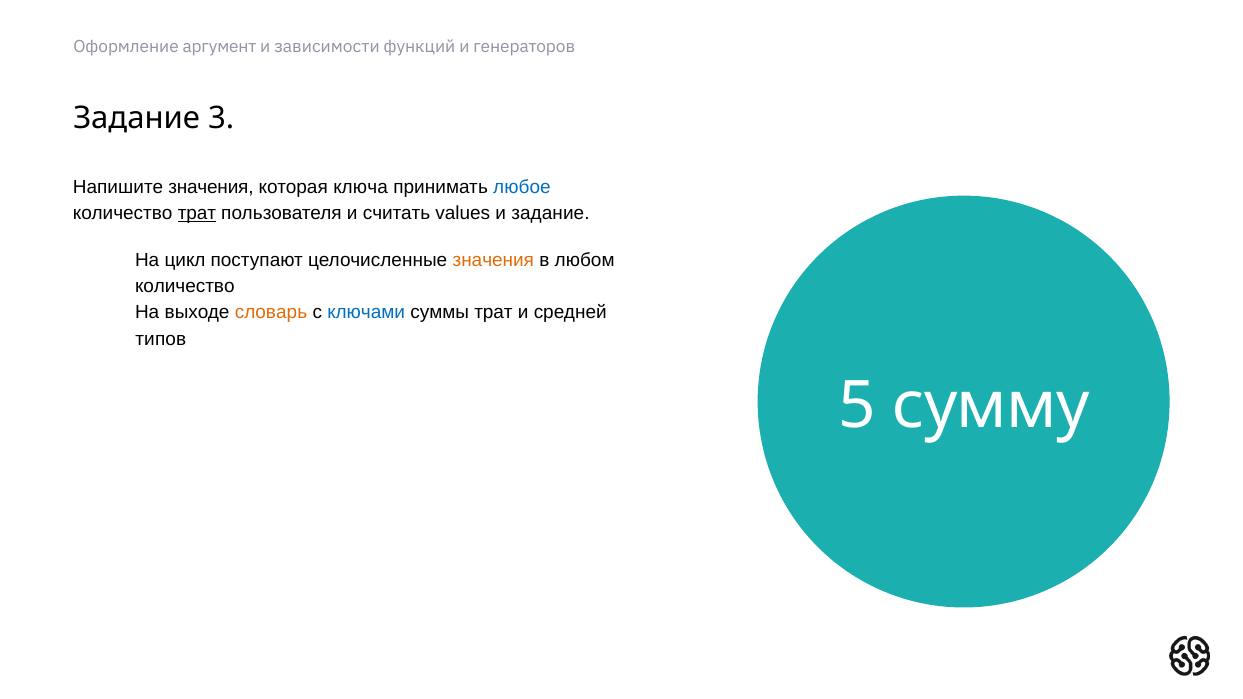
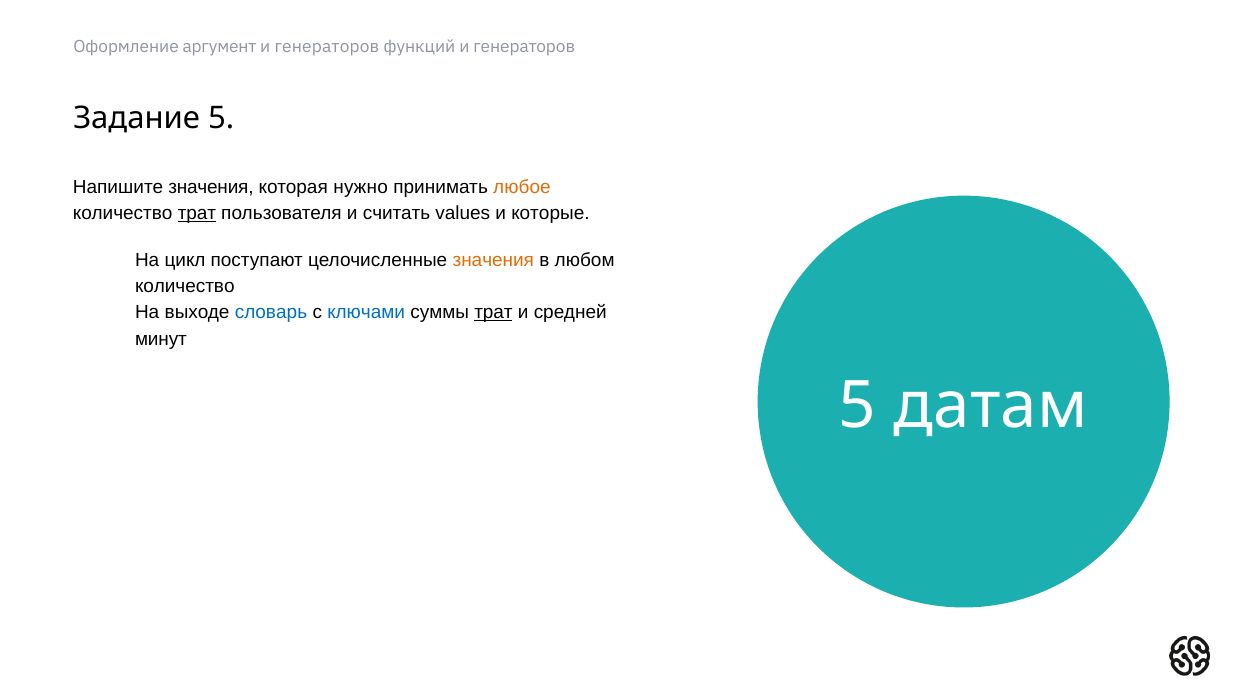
зависимости at (327, 46): зависимости -> генераторов
Задание 3: 3 -> 5
ключа: ключа -> нужно
любое colour: blue -> orange
и задание: задание -> которые
словарь colour: orange -> blue
трат at (493, 313) underline: none -> present
типов: типов -> минут
сумму: сумму -> датам
